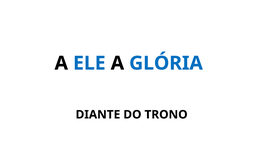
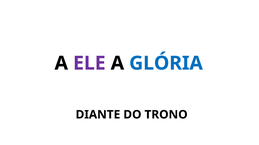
ELE colour: blue -> purple
